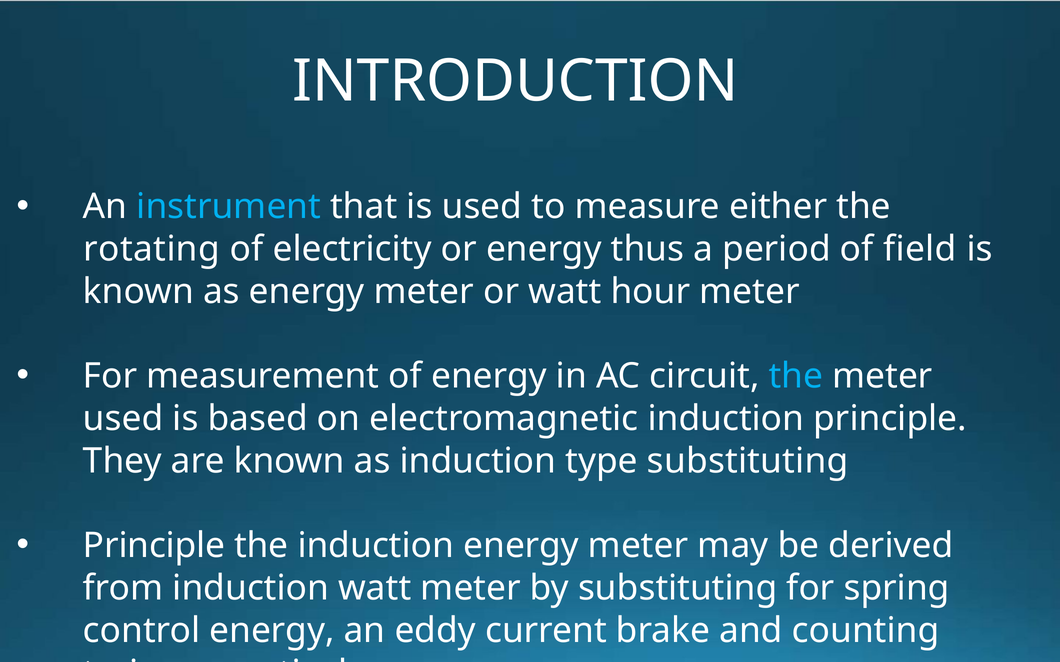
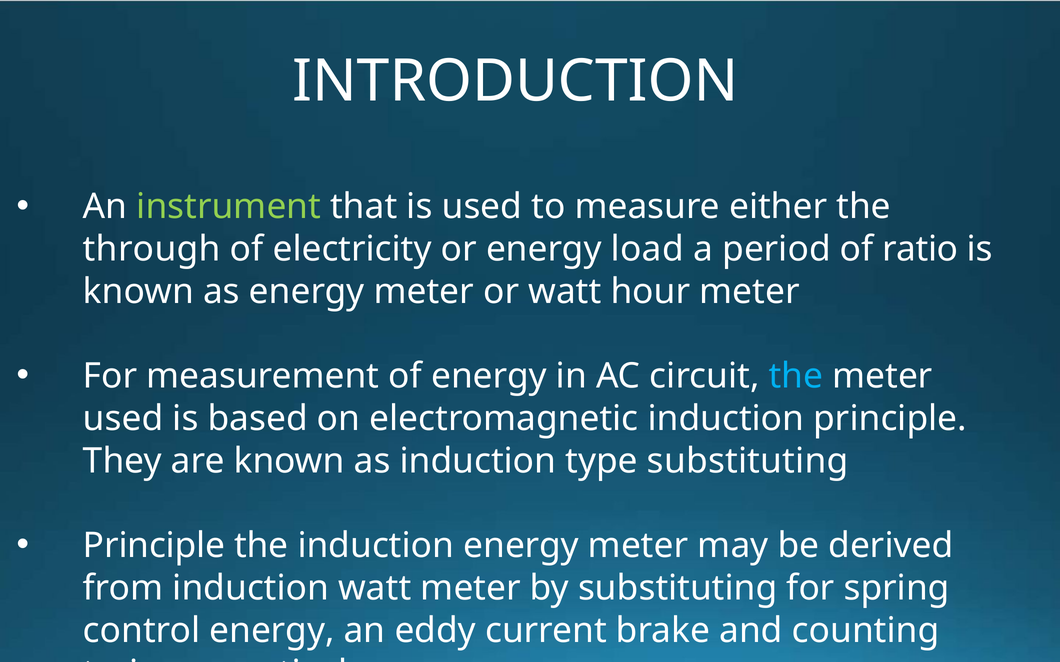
instrument colour: light blue -> light green
rotating: rotating -> through
thus: thus -> load
field: field -> ratio
